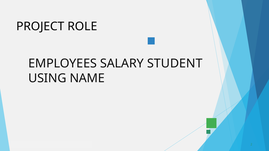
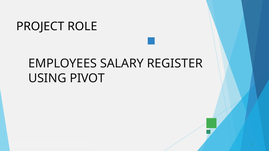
STUDENT: STUDENT -> REGISTER
NAME: NAME -> PIVOT
